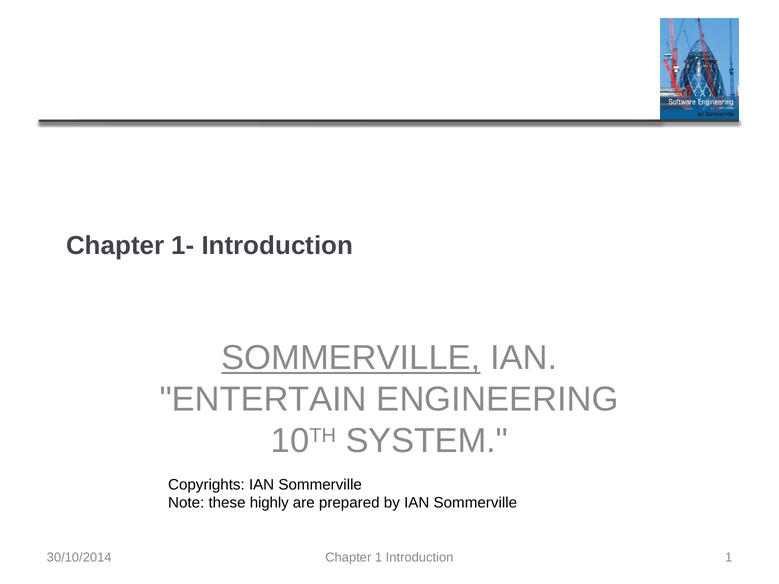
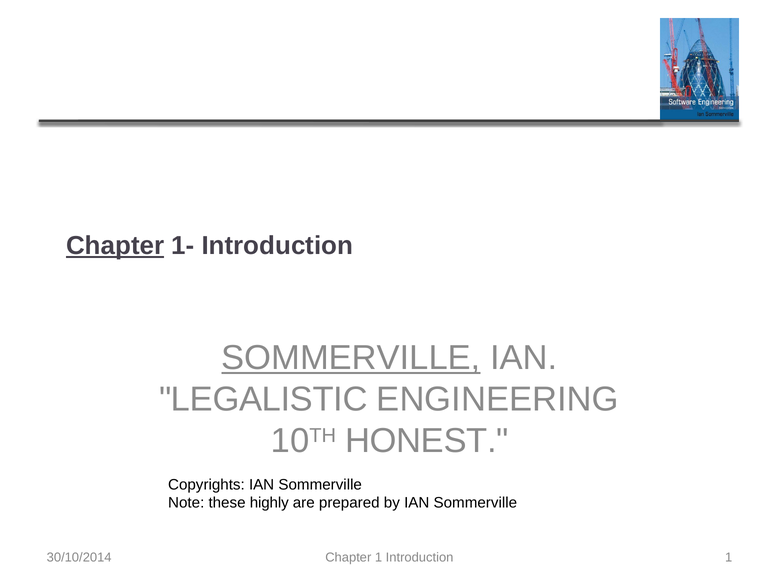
Chapter at (115, 246) underline: none -> present
ENTERTAIN: ENTERTAIN -> LEGALISTIC
SYSTEM: SYSTEM -> HONEST
